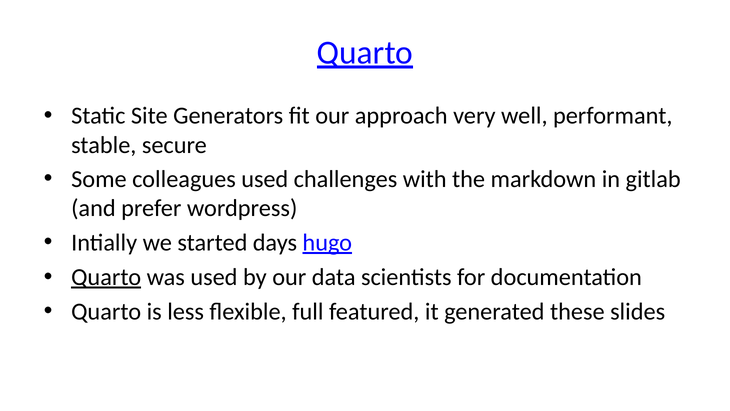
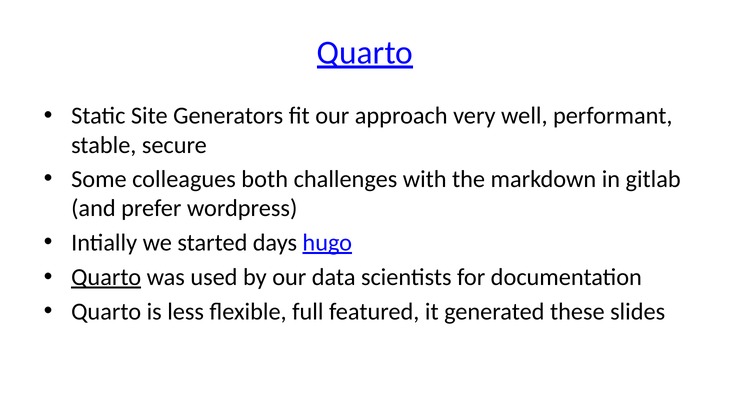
colleagues used: used -> both
